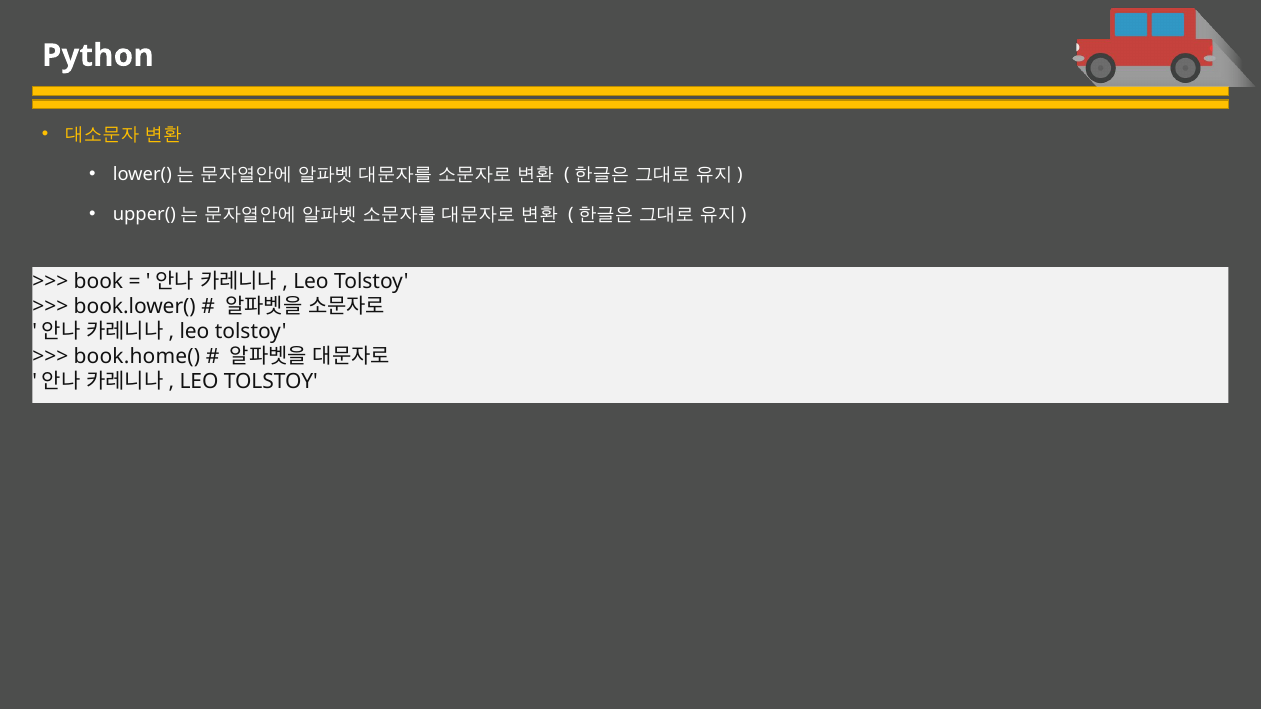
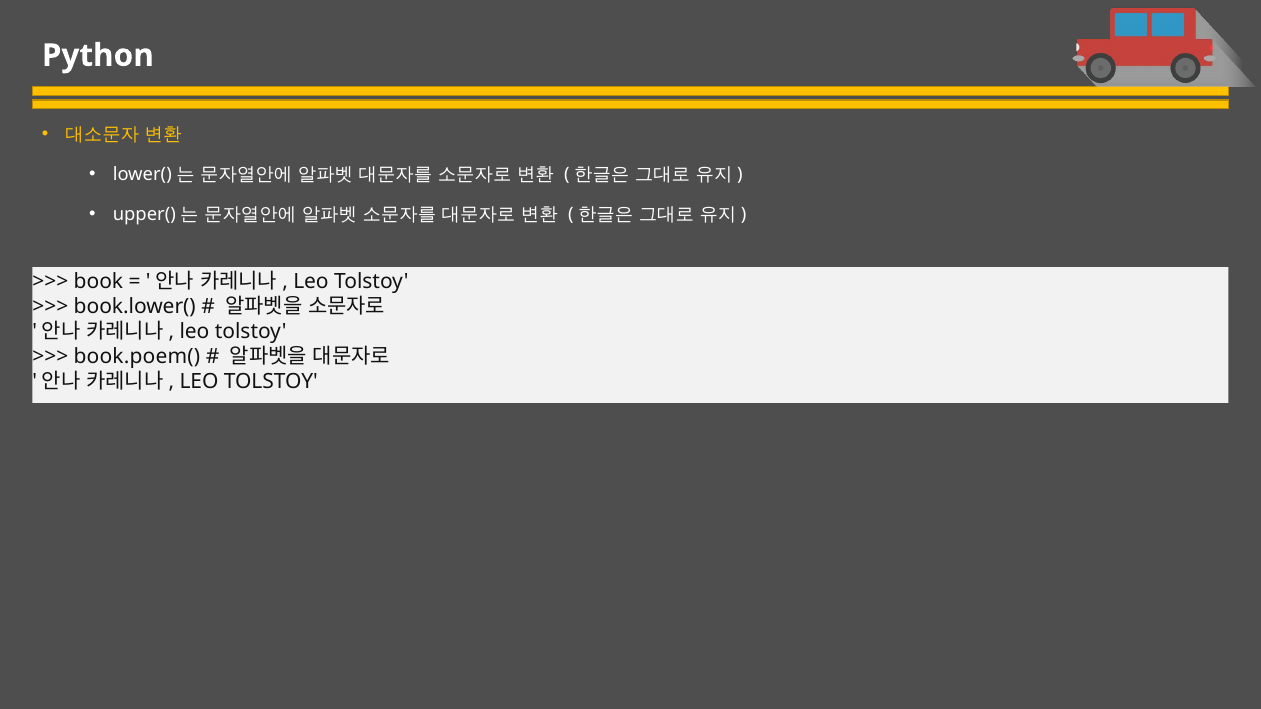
book.home(: book.home( -> book.poem(
